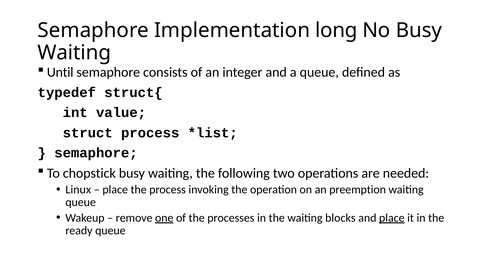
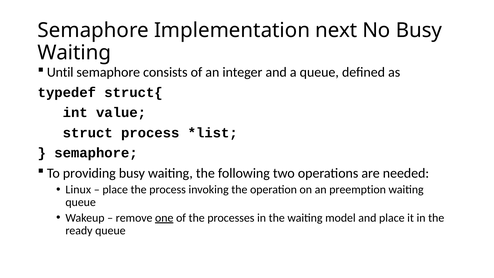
long: long -> next
chopstick: chopstick -> providing
blocks: blocks -> model
place at (392, 218) underline: present -> none
